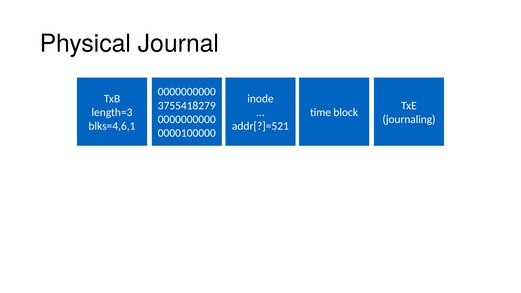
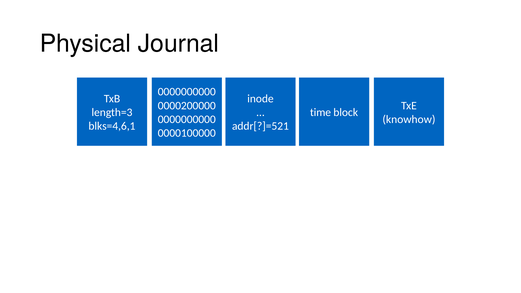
3755418279: 3755418279 -> 0000200000
journaling: journaling -> knowhow
